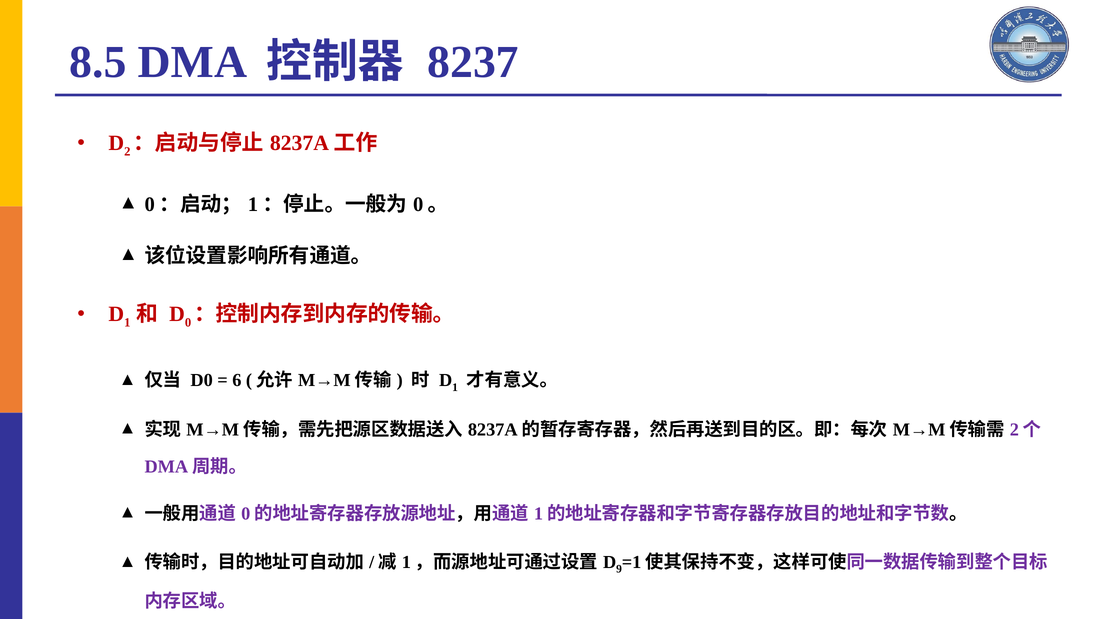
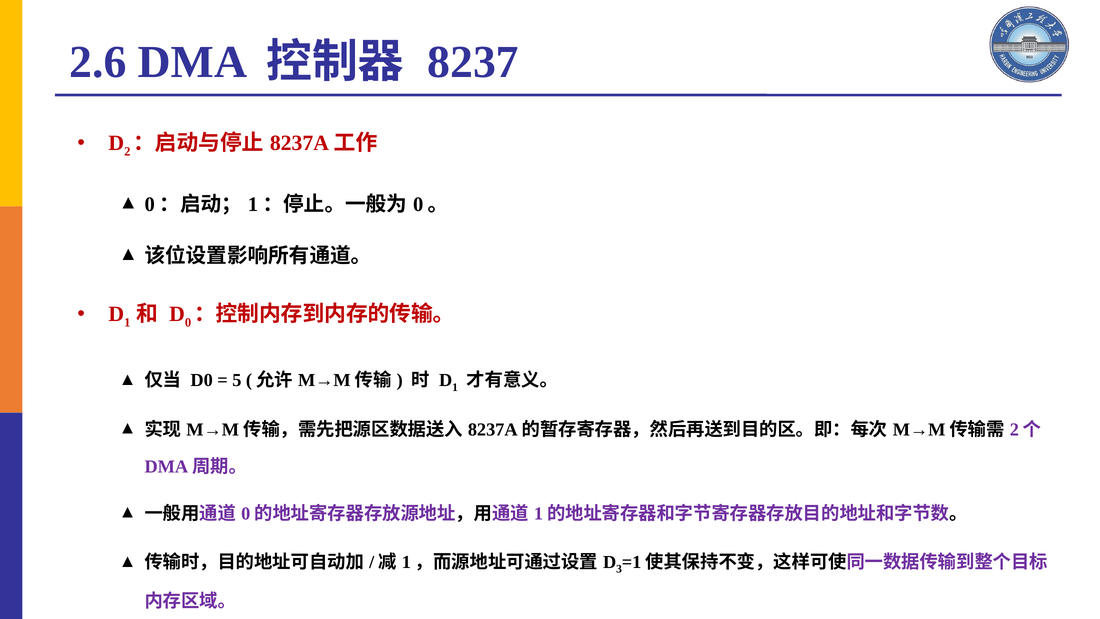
8.5: 8.5 -> 2.6
6: 6 -> 5
9: 9 -> 3
